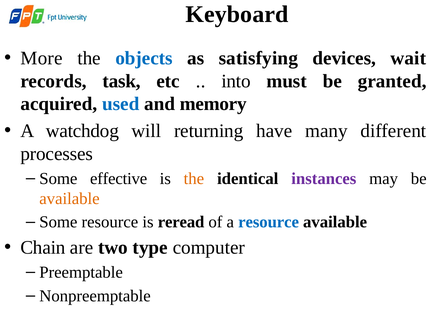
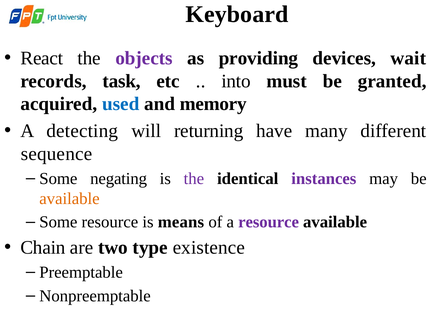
More: More -> React
objects colour: blue -> purple
satisfying: satisfying -> providing
watchdog: watchdog -> detecting
processes: processes -> sequence
effective: effective -> negating
the at (194, 179) colour: orange -> purple
reread: reread -> means
resource at (269, 222) colour: blue -> purple
computer: computer -> existence
